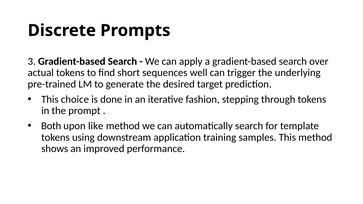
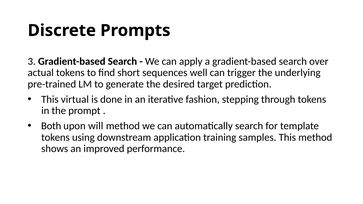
choice: choice -> virtual
like: like -> will
